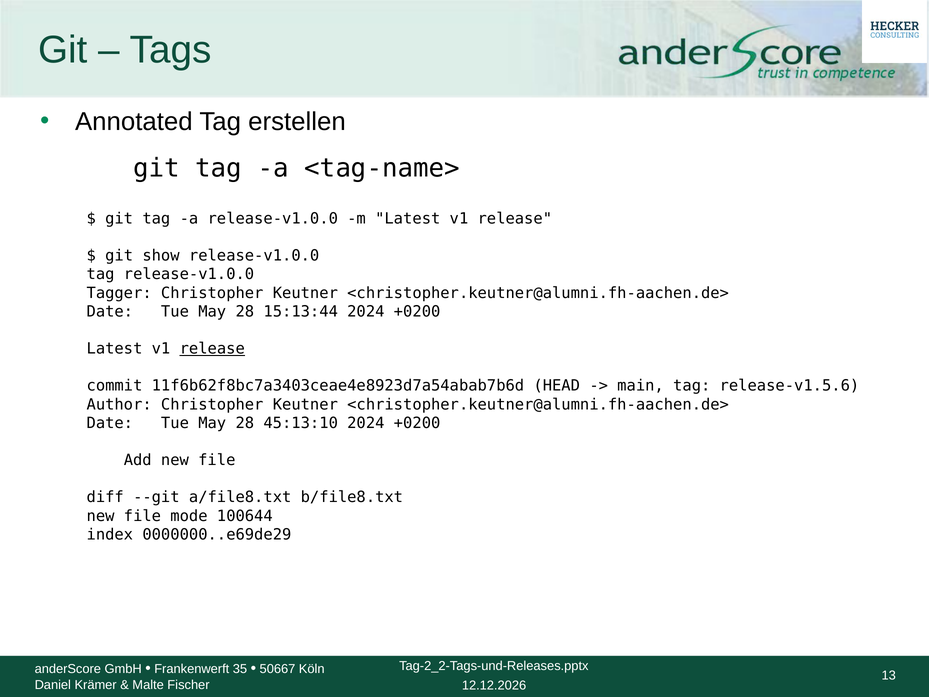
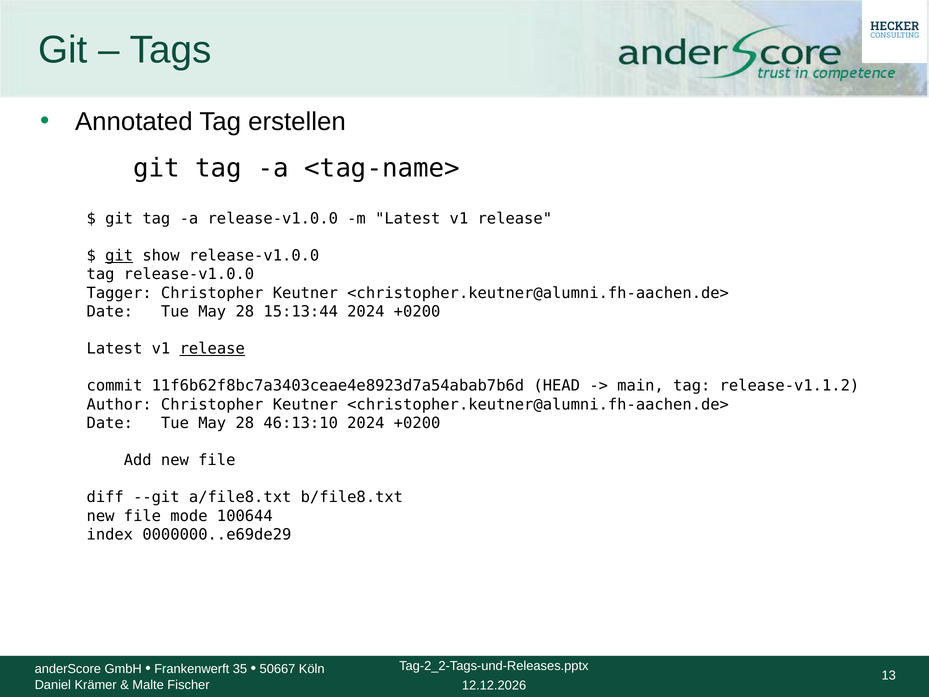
git at (119, 256) underline: none -> present
release-v1.5.6: release-v1.5.6 -> release-v1.1.2
45:13:10: 45:13:10 -> 46:13:10
